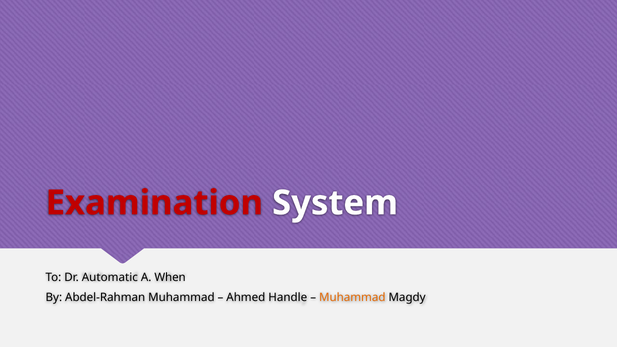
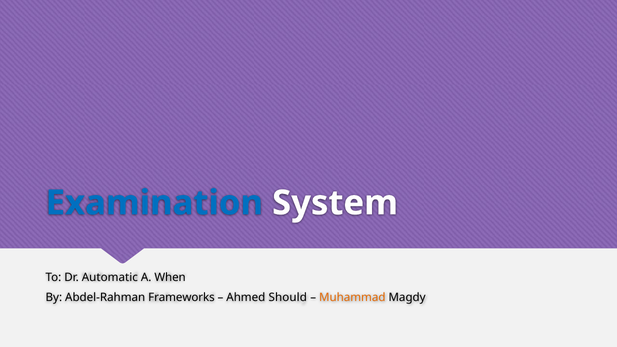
Examination colour: red -> blue
Abdel-Rahman Muhammad: Muhammad -> Frameworks
Handle: Handle -> Should
